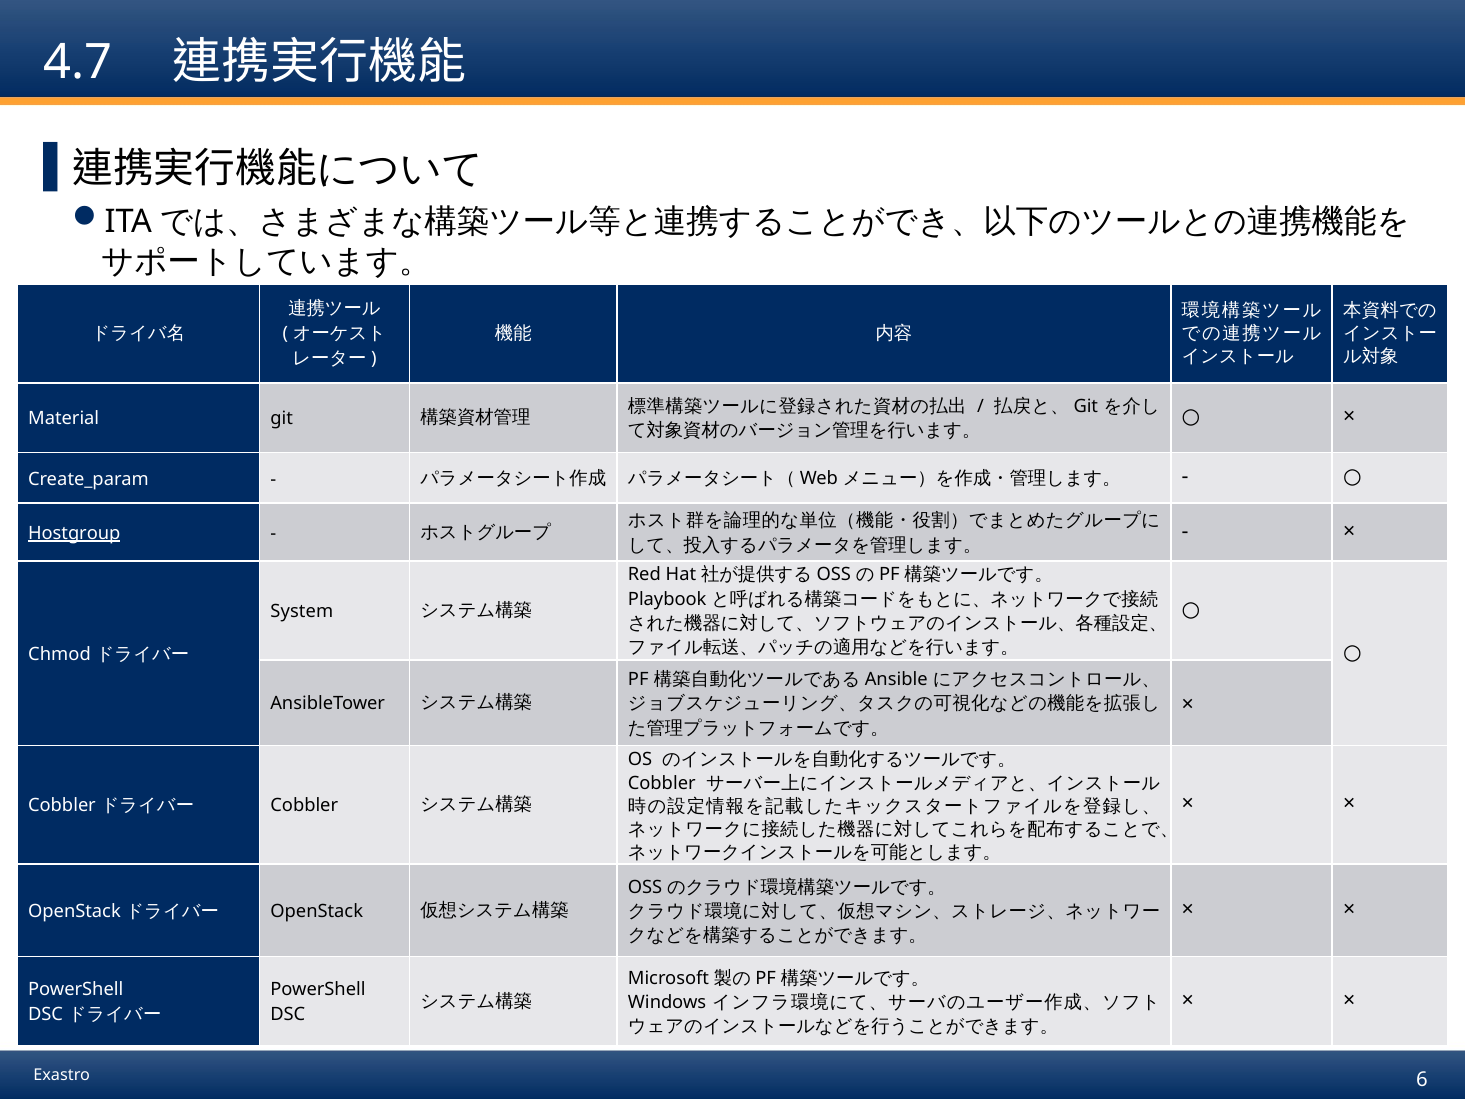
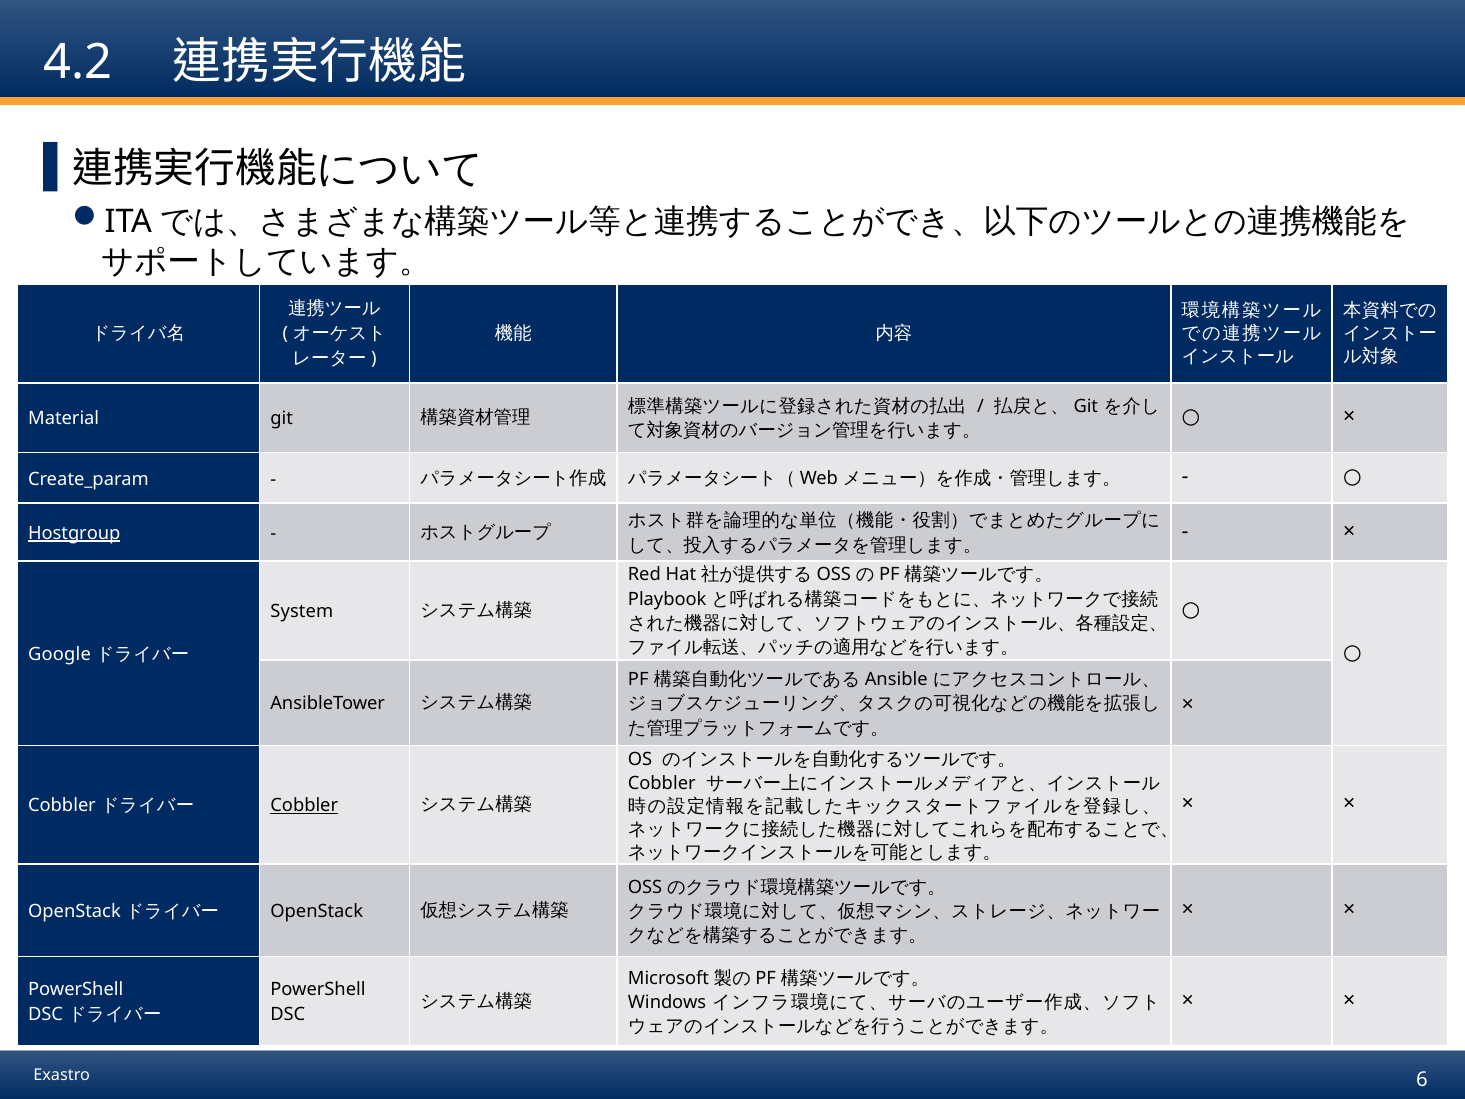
4.7: 4.7 -> 4.2
Chmod: Chmod -> Google
Cobbler at (304, 806) underline: none -> present
